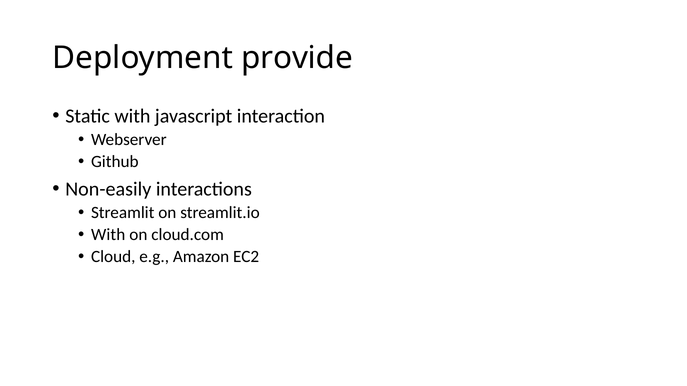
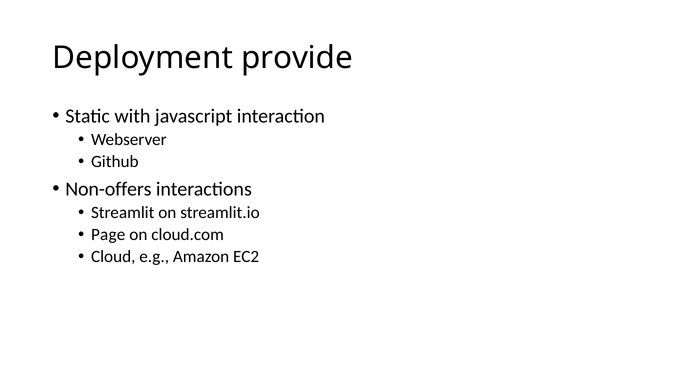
Non-easily: Non-easily -> Non-offers
With at (108, 235): With -> Page
